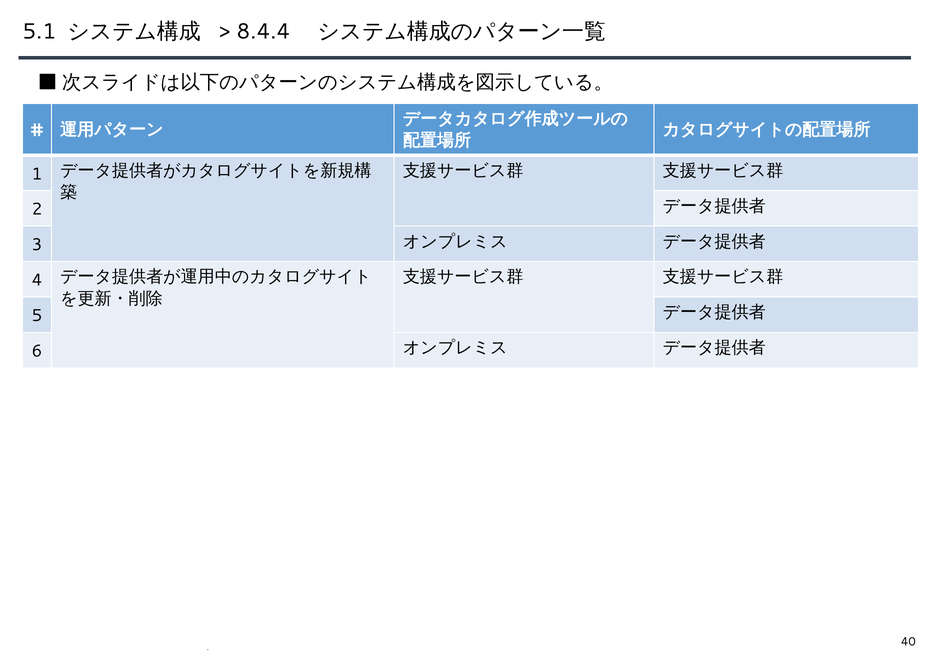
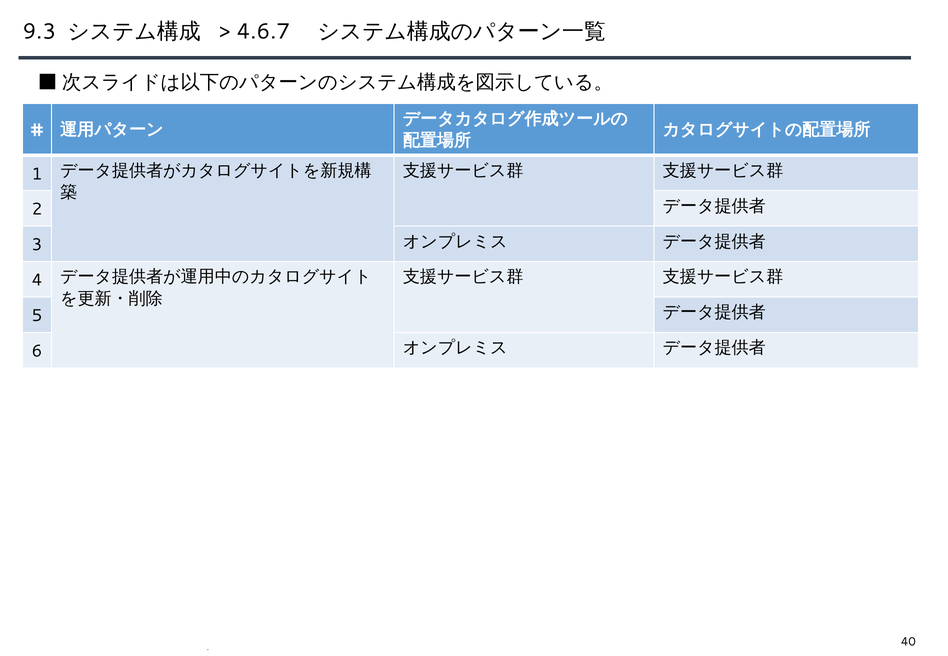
5.1: 5.1 -> 9.3
8.4.4: 8.4.4 -> 4.6.7
